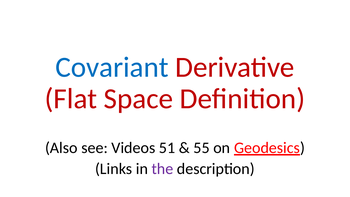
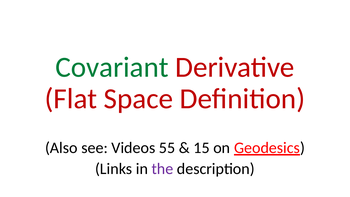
Covariant colour: blue -> green
51: 51 -> 55
55: 55 -> 15
